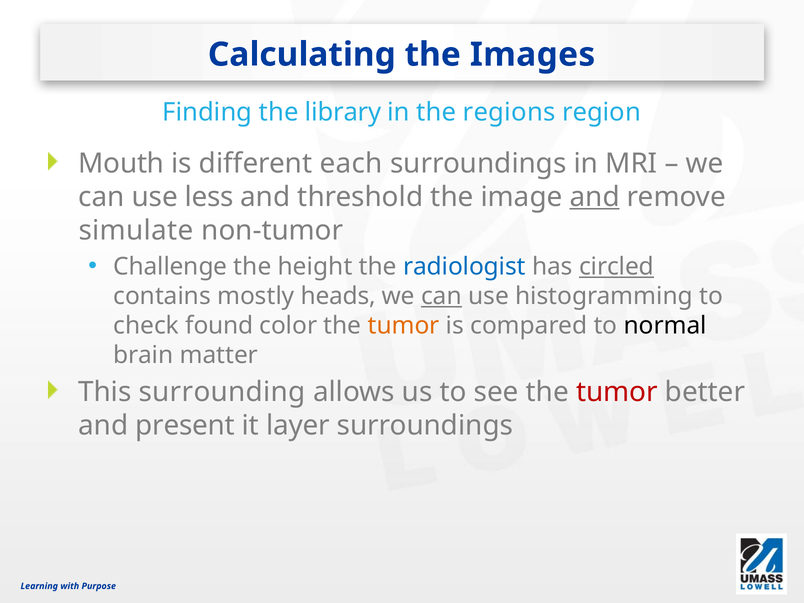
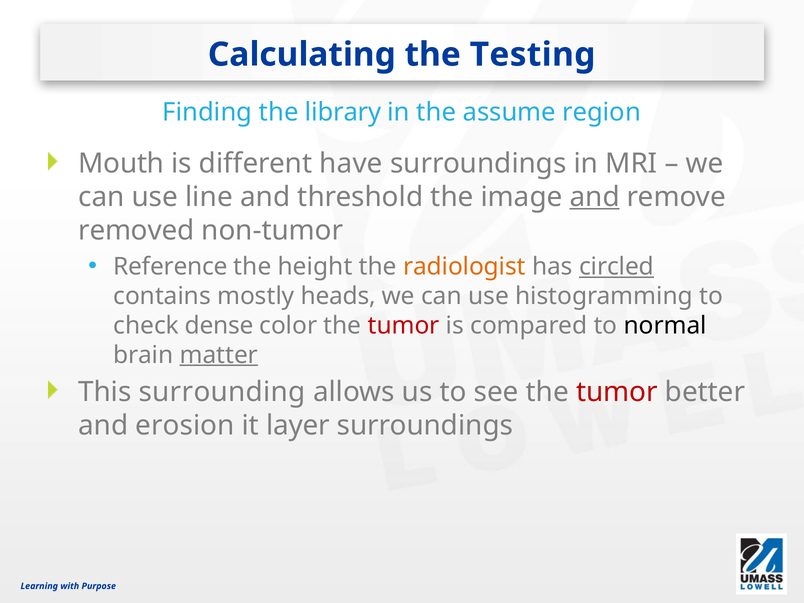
Images: Images -> Testing
regions: regions -> assume
each: each -> have
less: less -> line
simulate: simulate -> removed
Challenge: Challenge -> Reference
radiologist colour: blue -> orange
can at (441, 296) underline: present -> none
found: found -> dense
tumor at (404, 325) colour: orange -> red
matter underline: none -> present
present: present -> erosion
